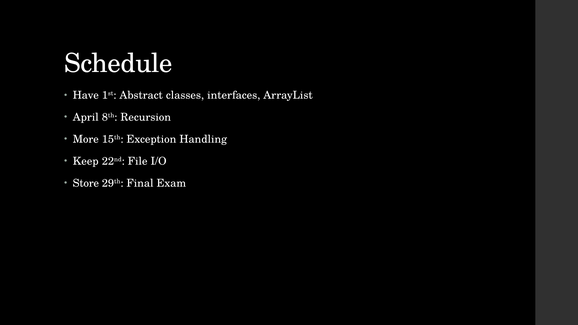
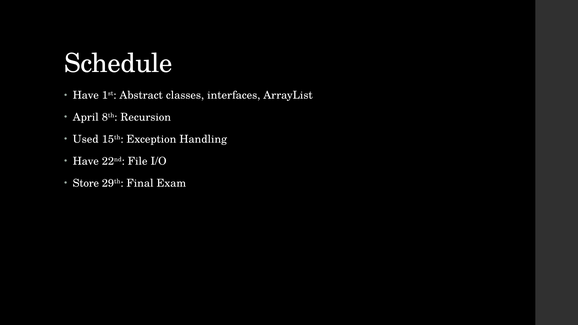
More: More -> Used
Keep at (86, 161): Keep -> Have
